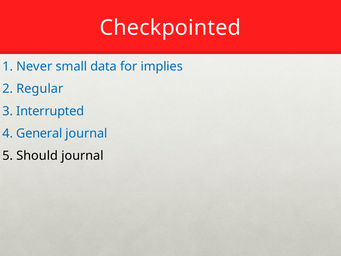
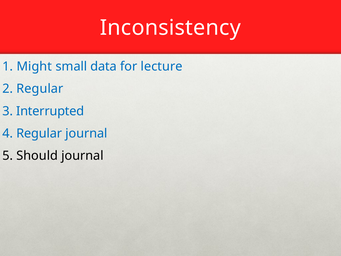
Checkpointed: Checkpointed -> Inconsistency
Never: Never -> Might
implies: implies -> lecture
4 General: General -> Regular
